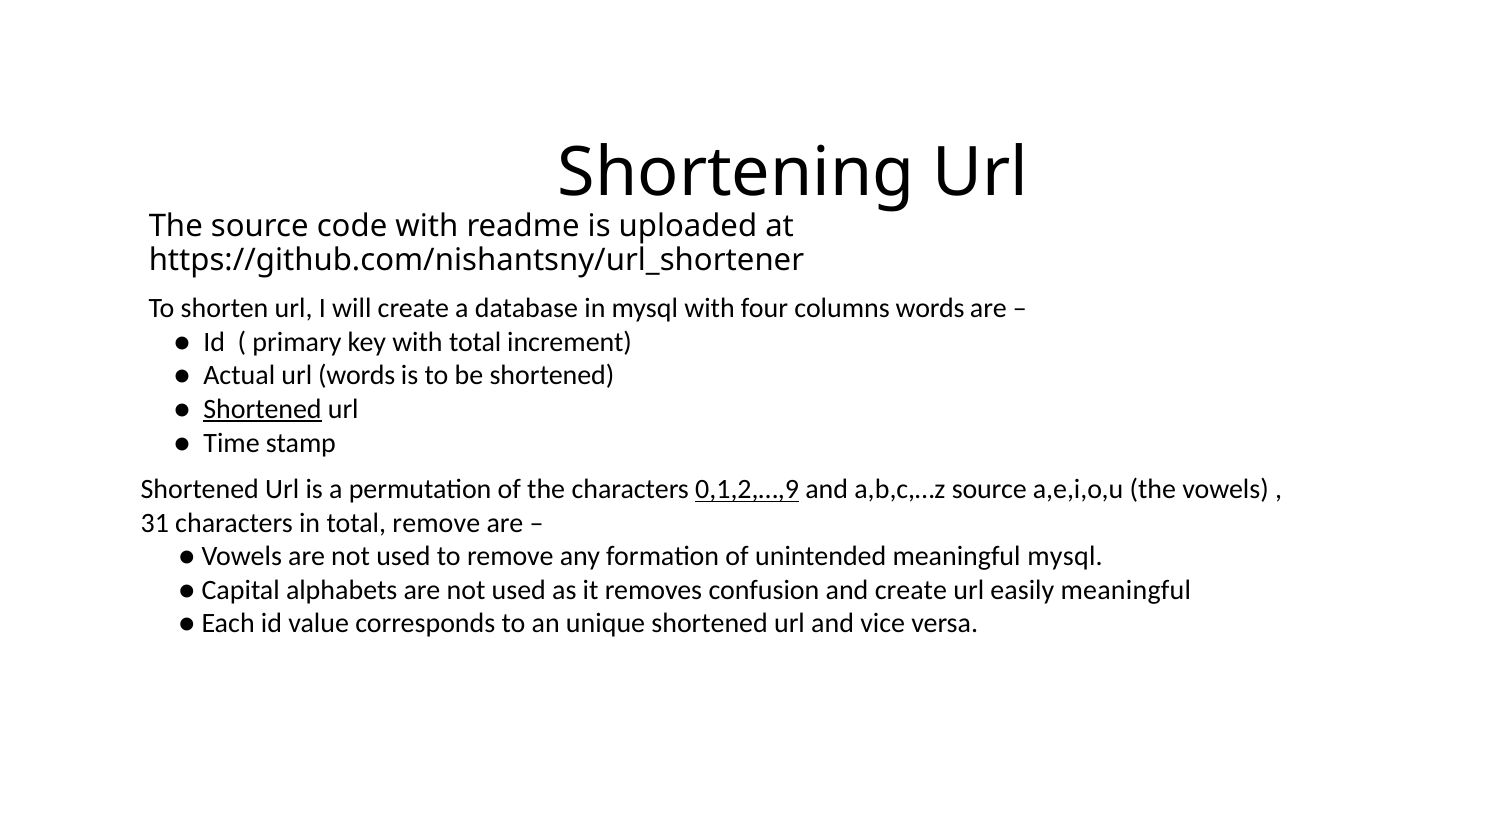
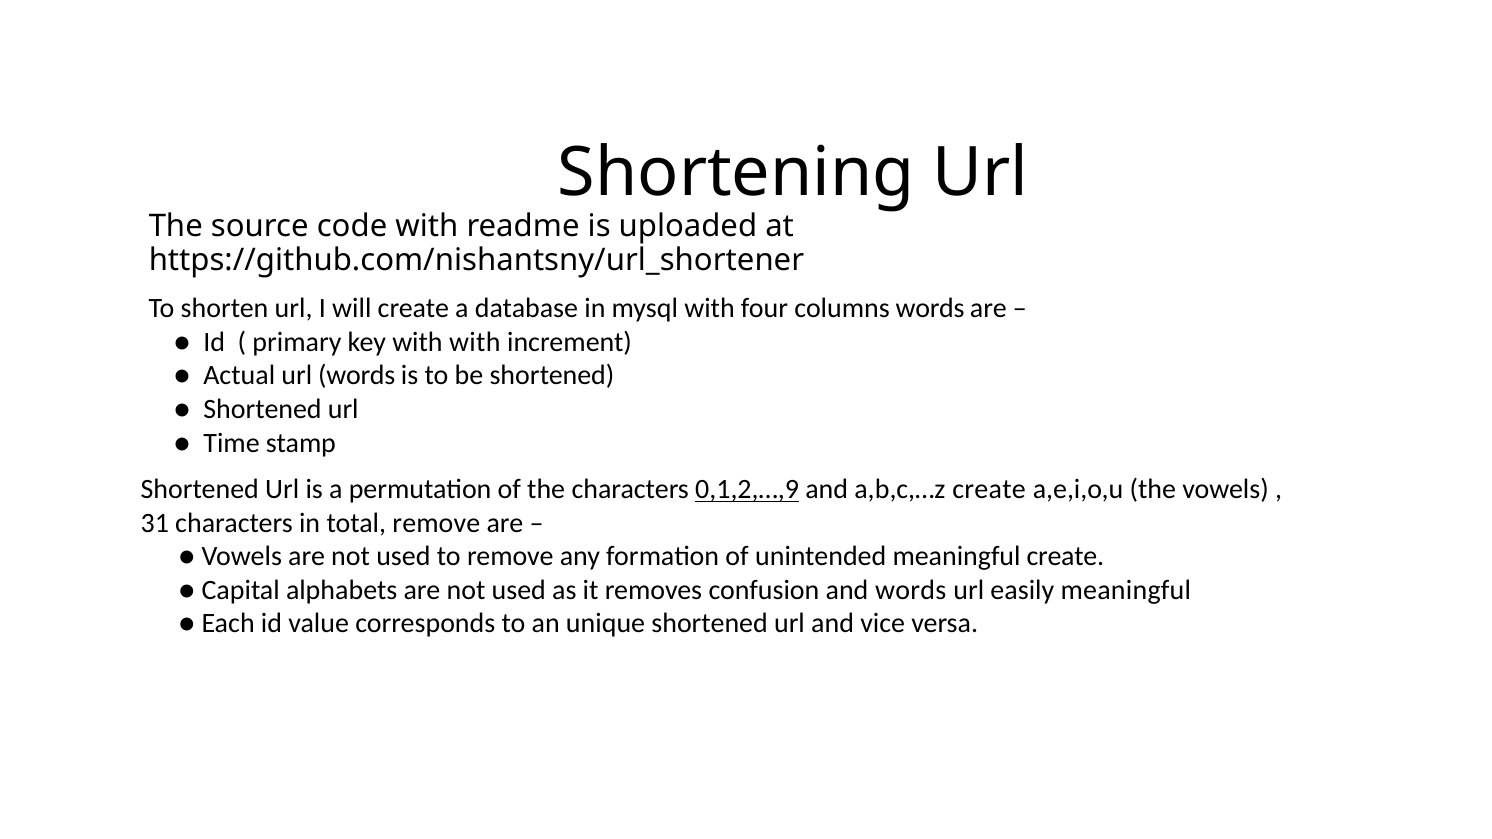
with total: total -> with
Shortened at (263, 409) underline: present -> none
a,b,c,…z source: source -> create
meaningful mysql: mysql -> create
and create: create -> words
